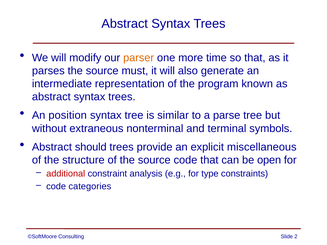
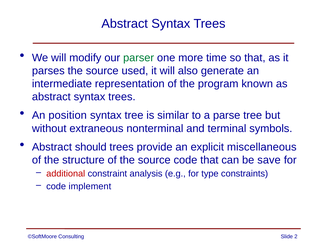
parser colour: orange -> green
must: must -> used
open: open -> save
categories: categories -> implement
